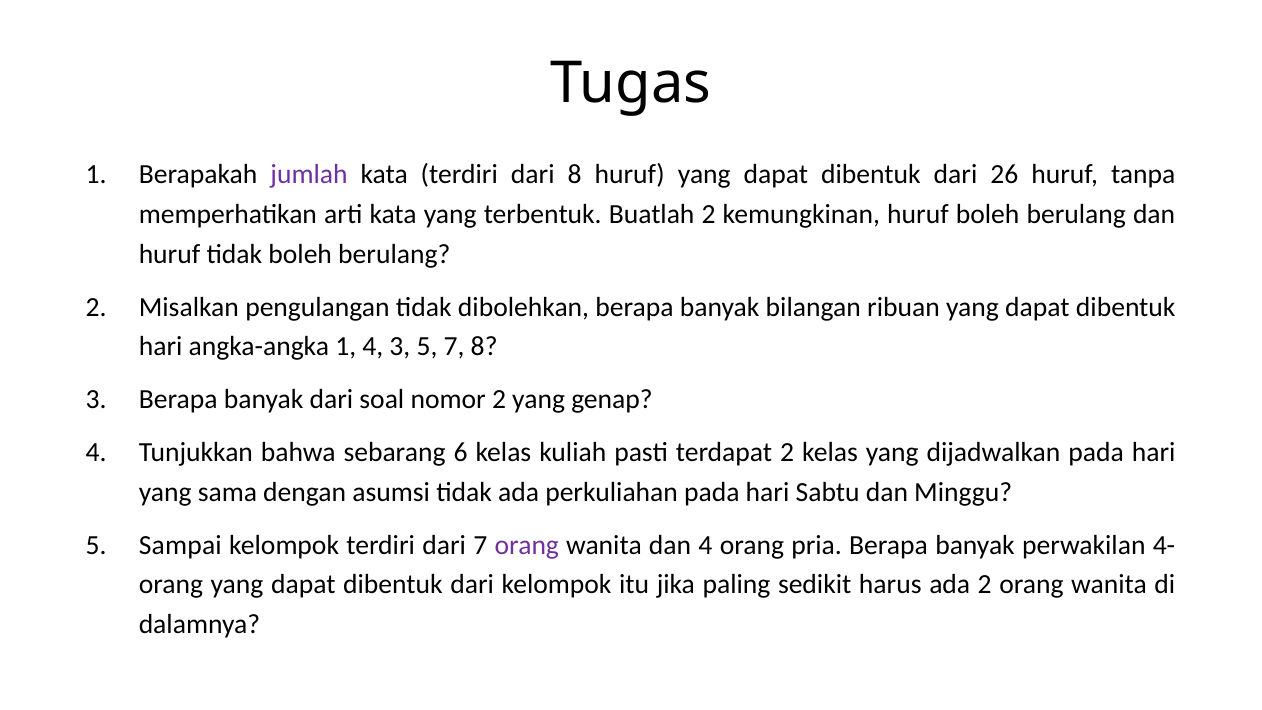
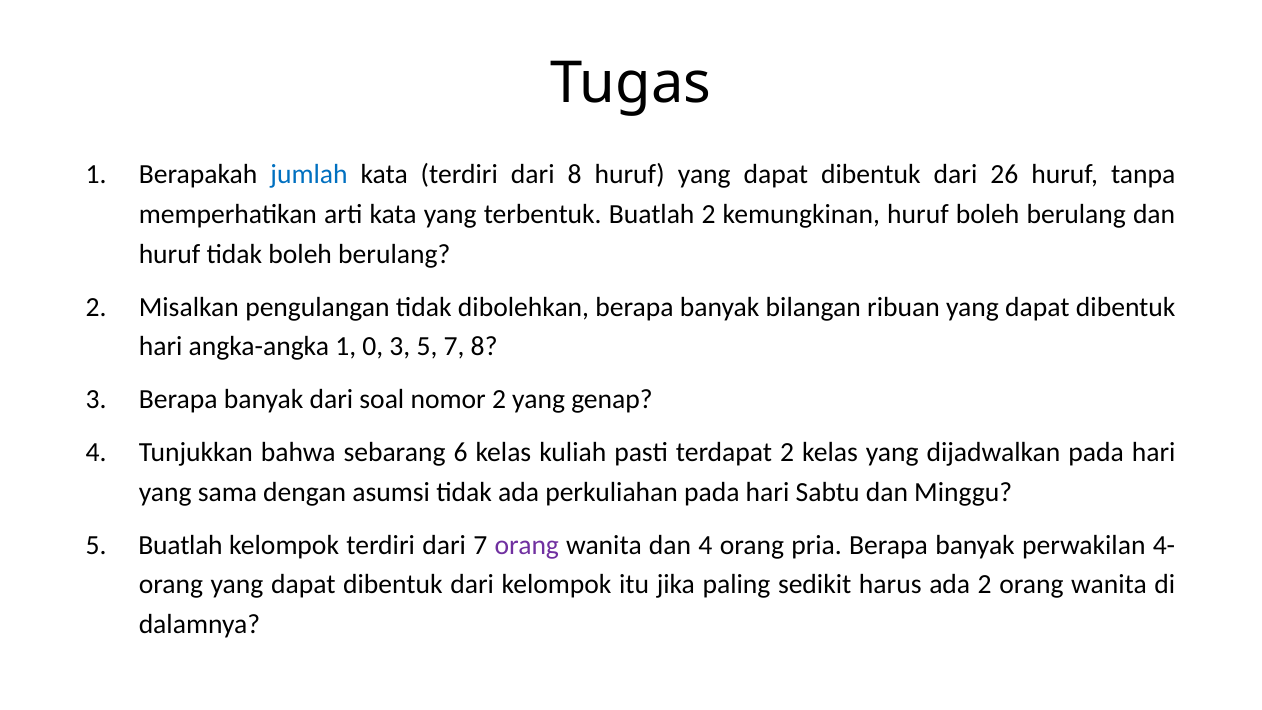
jumlah colour: purple -> blue
1 4: 4 -> 0
5 Sampai: Sampai -> Buatlah
